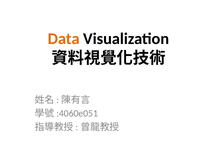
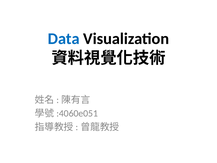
Data colour: orange -> blue
